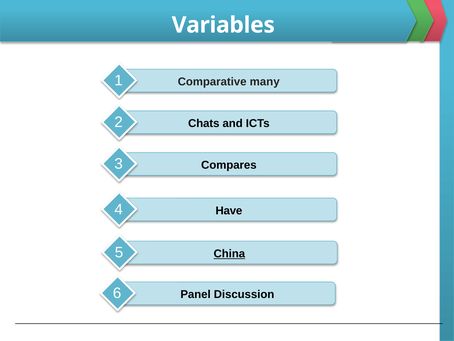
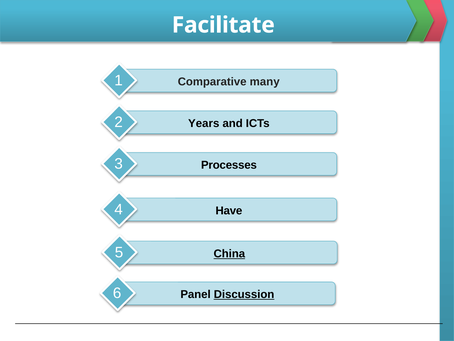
Variables: Variables -> Facilitate
Chats: Chats -> Years
Compares: Compares -> Processes
Discussion underline: none -> present
